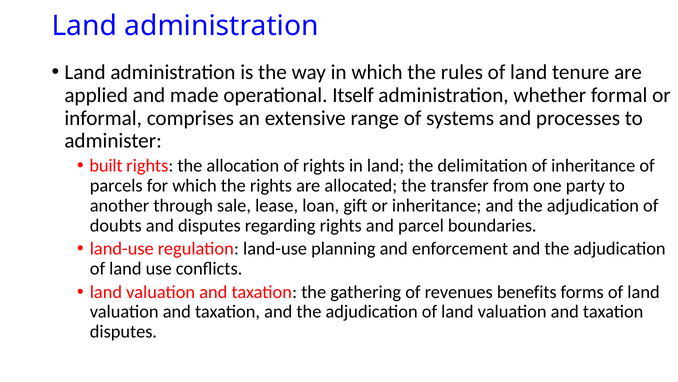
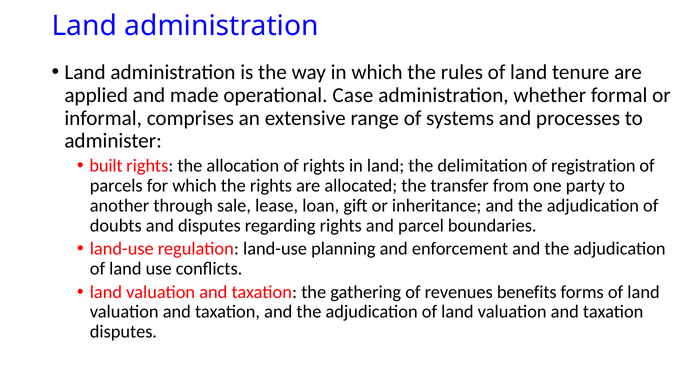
Itself: Itself -> Case
of inheritance: inheritance -> registration
